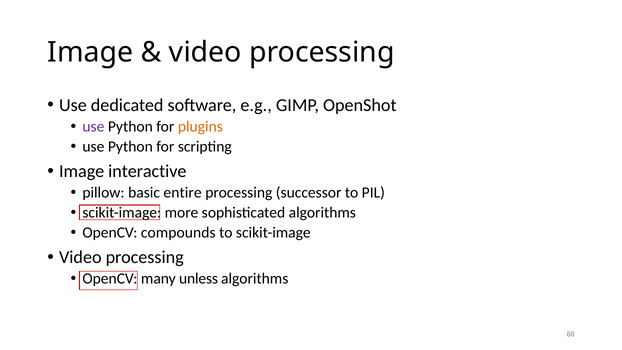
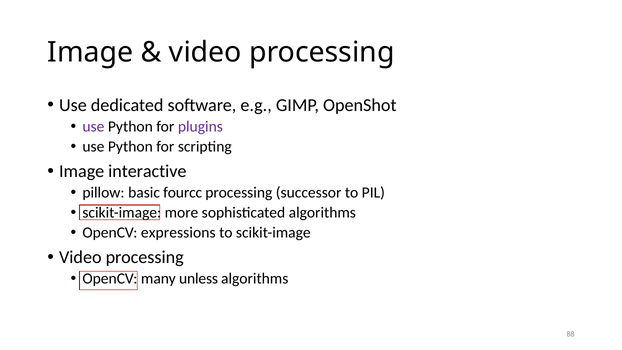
plugins colour: orange -> purple
entire: entire -> fourcc
compounds: compounds -> expressions
